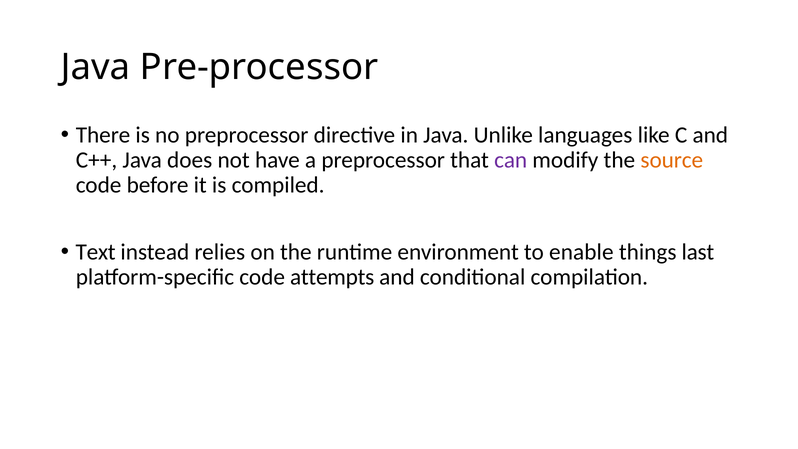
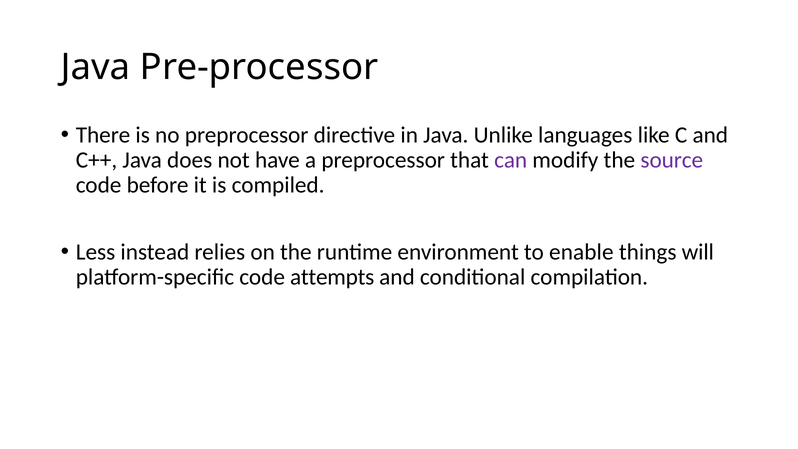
source colour: orange -> purple
Text: Text -> Less
last: last -> will
